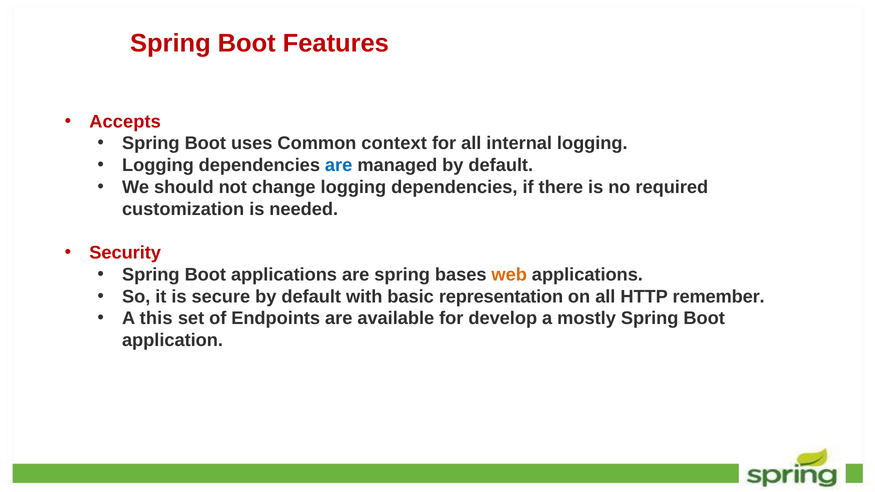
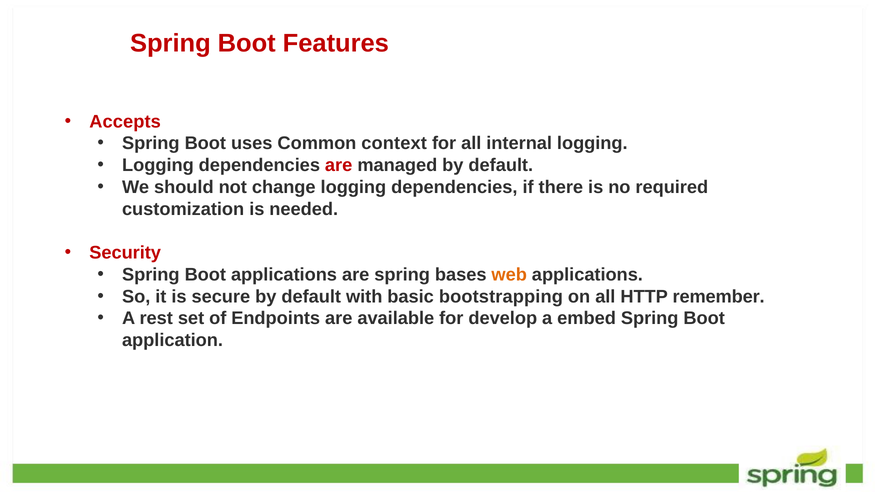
are at (339, 165) colour: blue -> red
representation: representation -> bootstrapping
this: this -> rest
mostly: mostly -> embed
